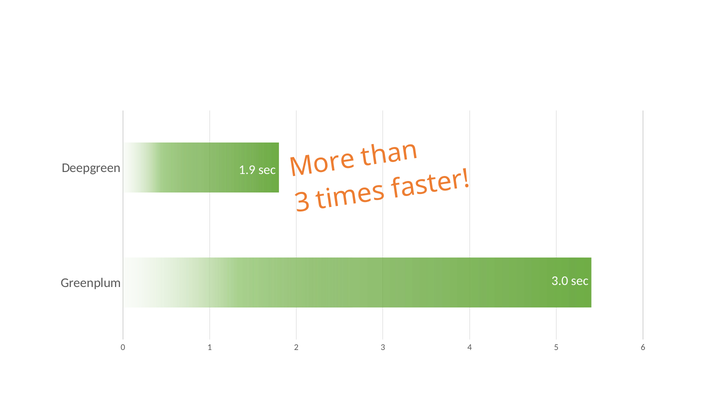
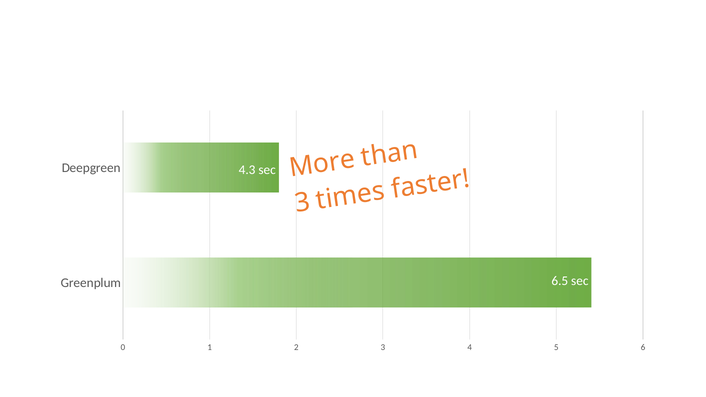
1.9: 1.9 -> 4.3
3.0: 3.0 -> 6.5
